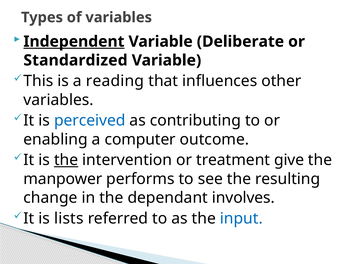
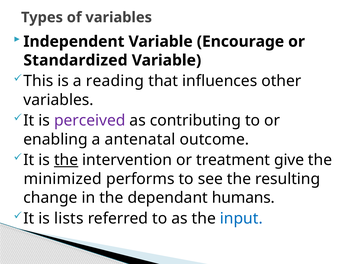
Independent underline: present -> none
Deliberate: Deliberate -> Encourage
perceived colour: blue -> purple
computer: computer -> antenatal
manpower: manpower -> minimized
involves: involves -> humans
